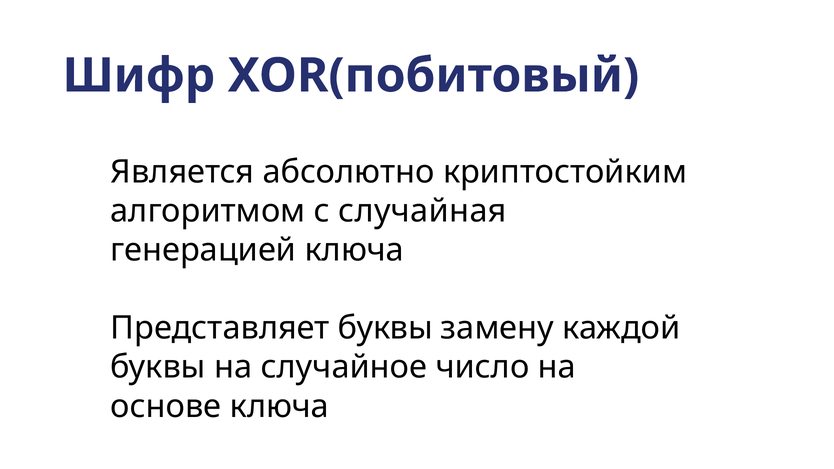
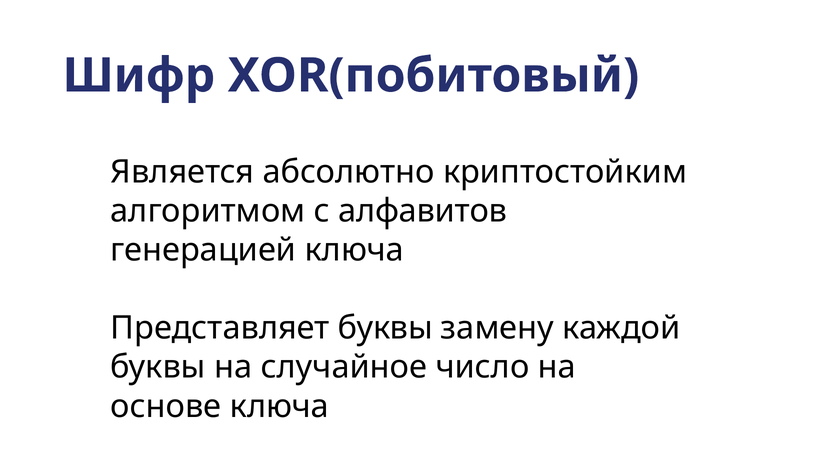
случайная: случайная -> алфавитов
